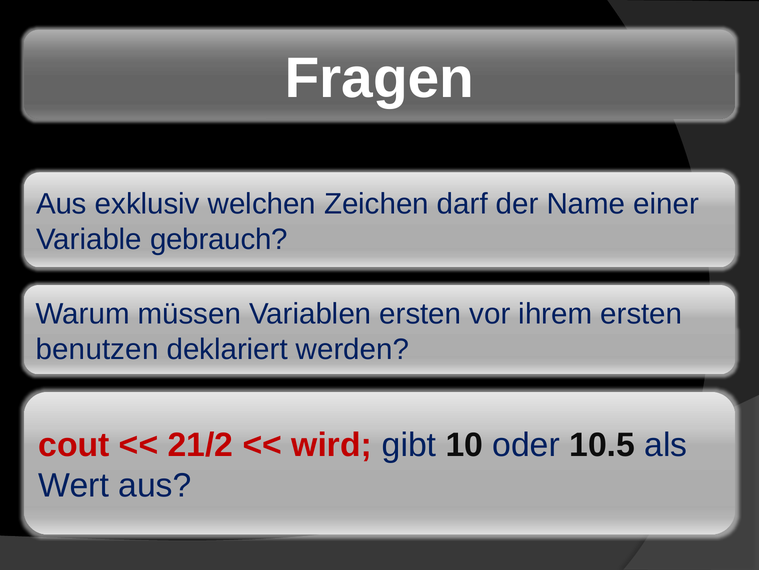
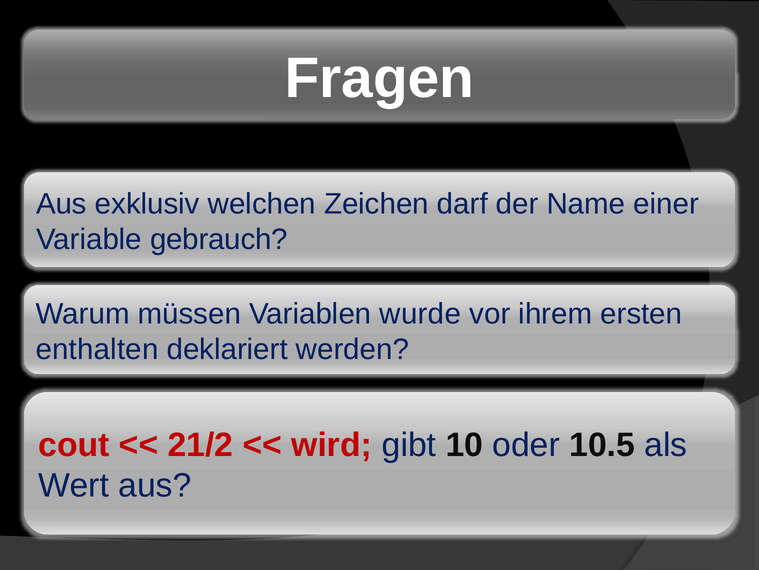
Variablen ersten: ersten -> wurde
benutzen: benutzen -> enthalten
